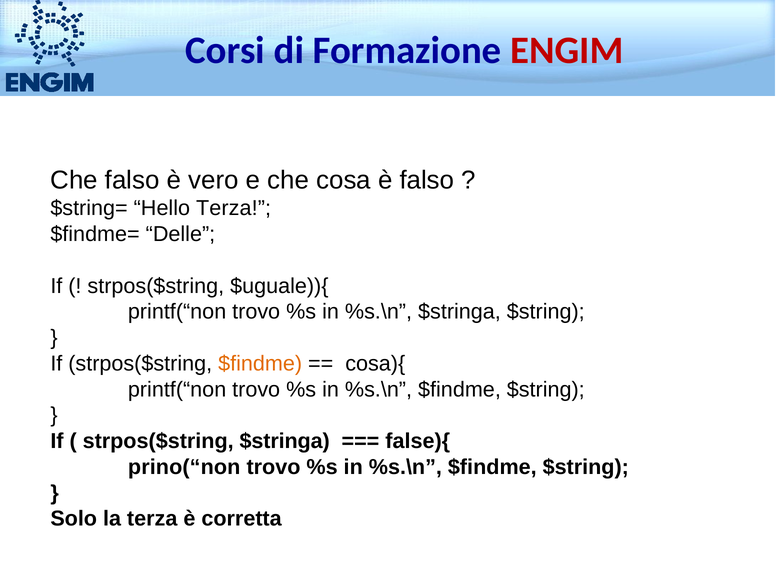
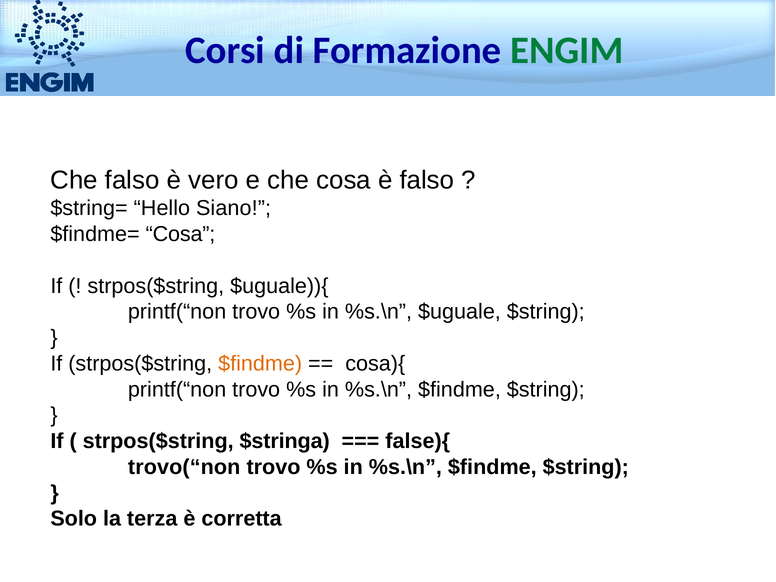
ENGIM colour: red -> green
Hello Terza: Terza -> Siano
$findme= Delle: Delle -> Cosa
%s.\n $stringa: $stringa -> $uguale
prino(“non: prino(“non -> trovo(“non
